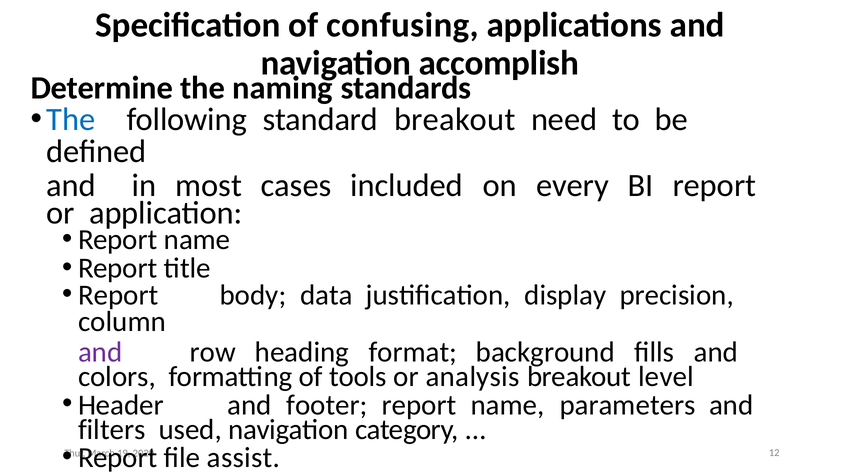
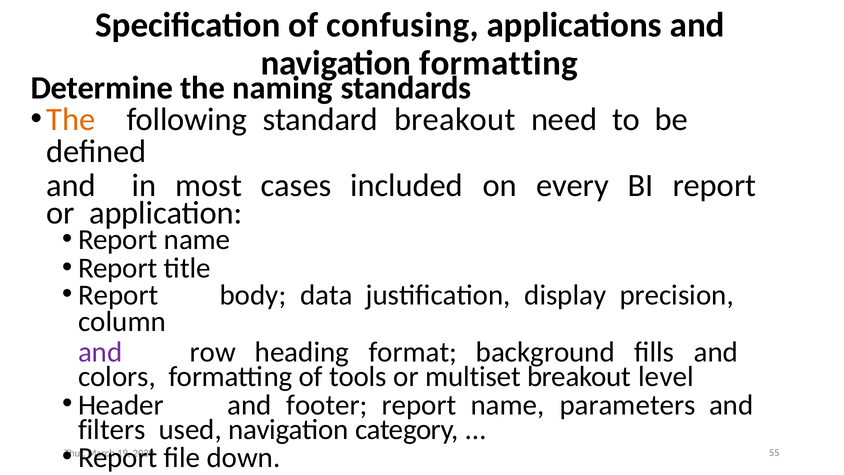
navigation accomplish: accomplish -> formatting
The at (71, 120) colour: blue -> orange
analysis: analysis -> multiset
assist: assist -> down
12: 12 -> 55
